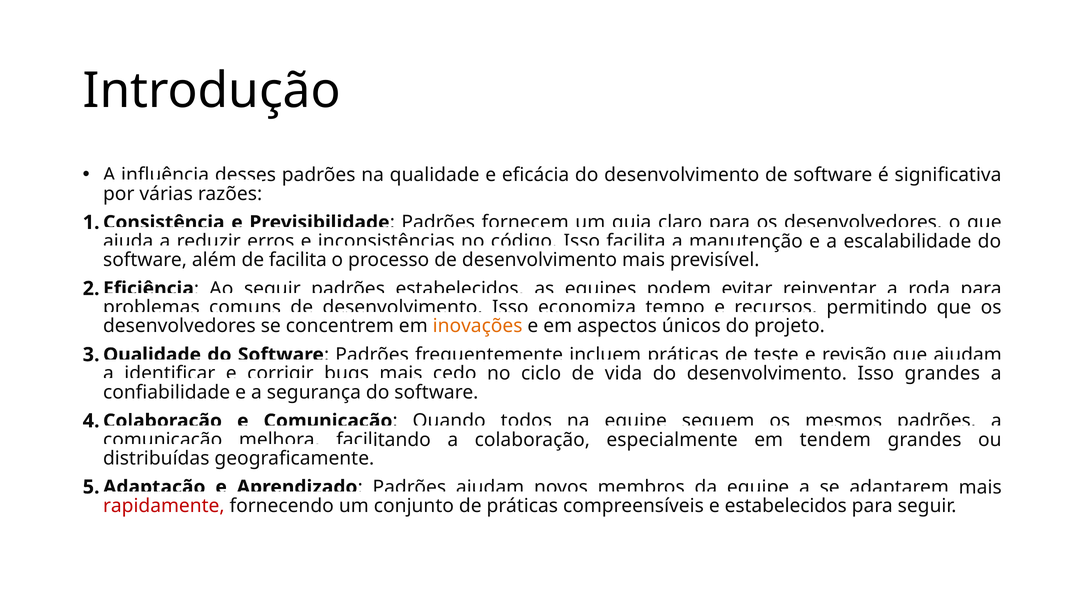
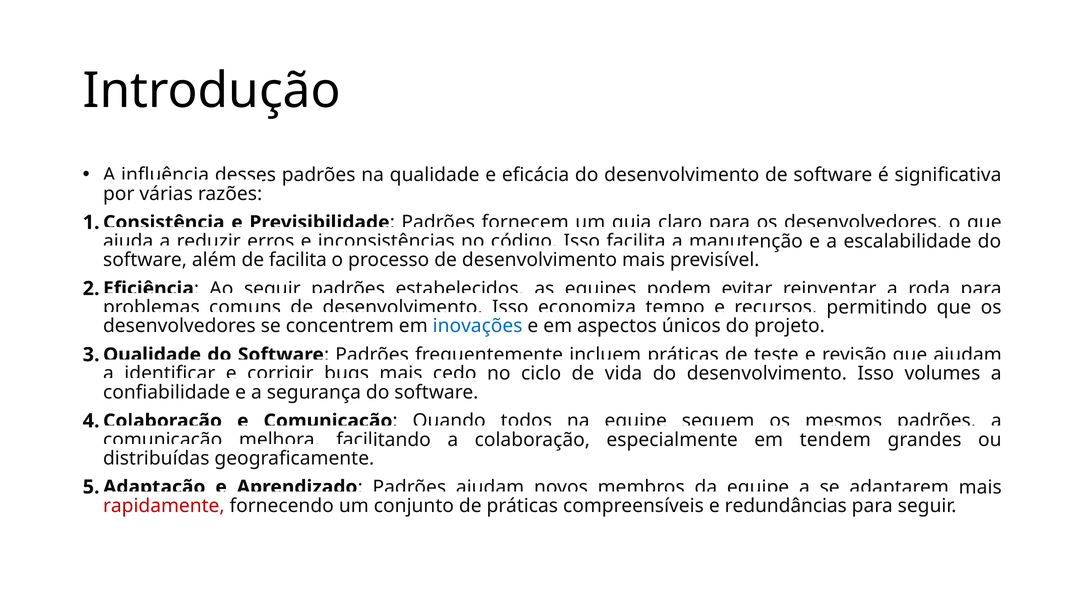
inovações colour: orange -> blue
Isso grandes: grandes -> volumes
e estabelecidos: estabelecidos -> redundâncias
